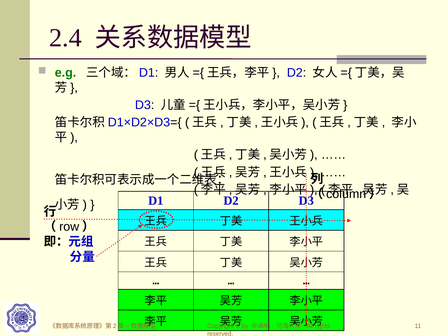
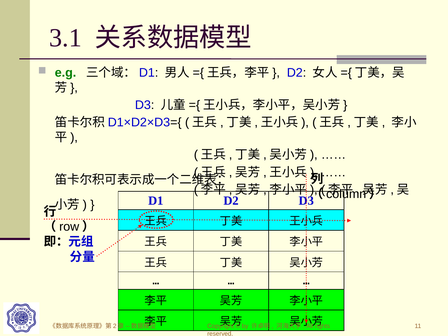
2.4: 2.4 -> 3.1
